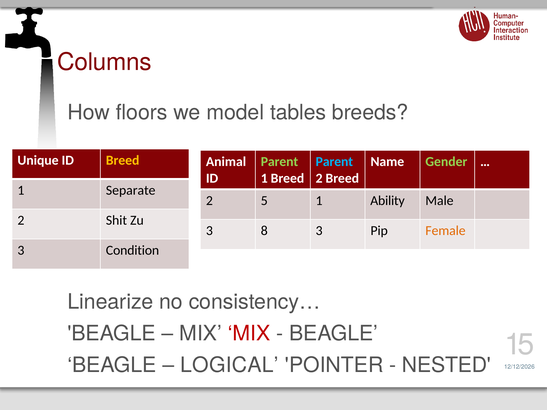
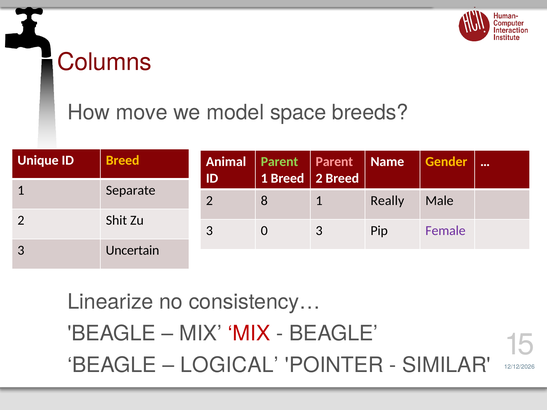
floors: floors -> move
tables: tables -> space
Parent at (334, 162) colour: light blue -> pink
Gender colour: light green -> yellow
5: 5 -> 8
Ability: Ability -> Really
8: 8 -> 0
Female colour: orange -> purple
Condition: Condition -> Uncertain
NESTED: NESTED -> SIMILAR
